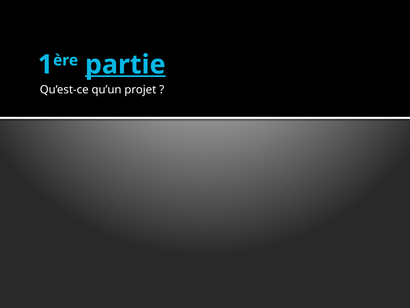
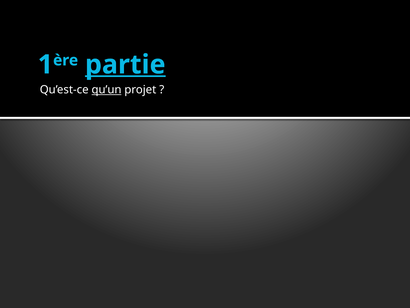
qu’un underline: none -> present
